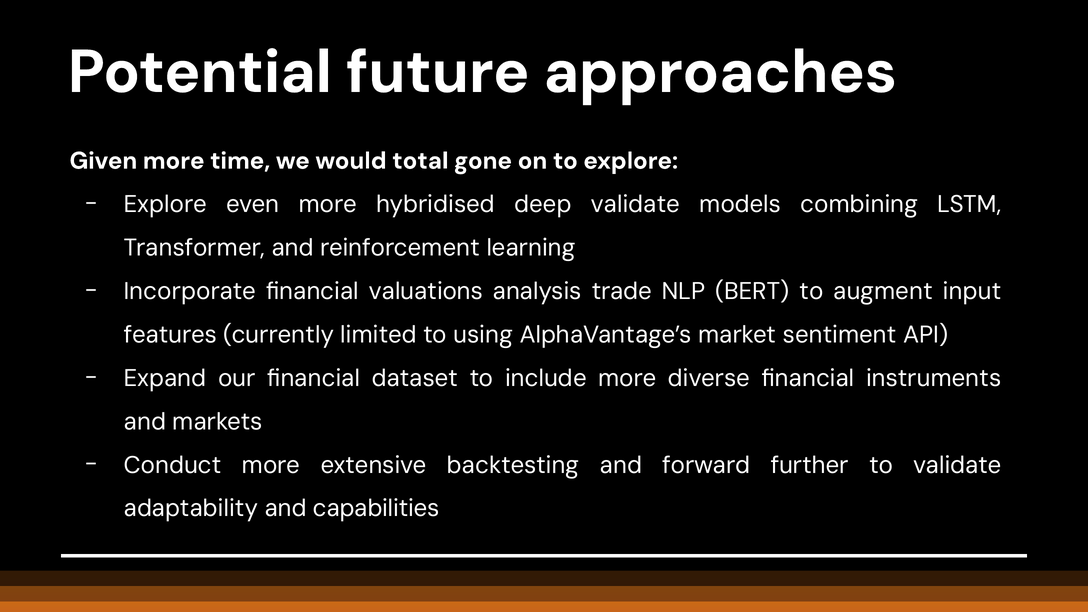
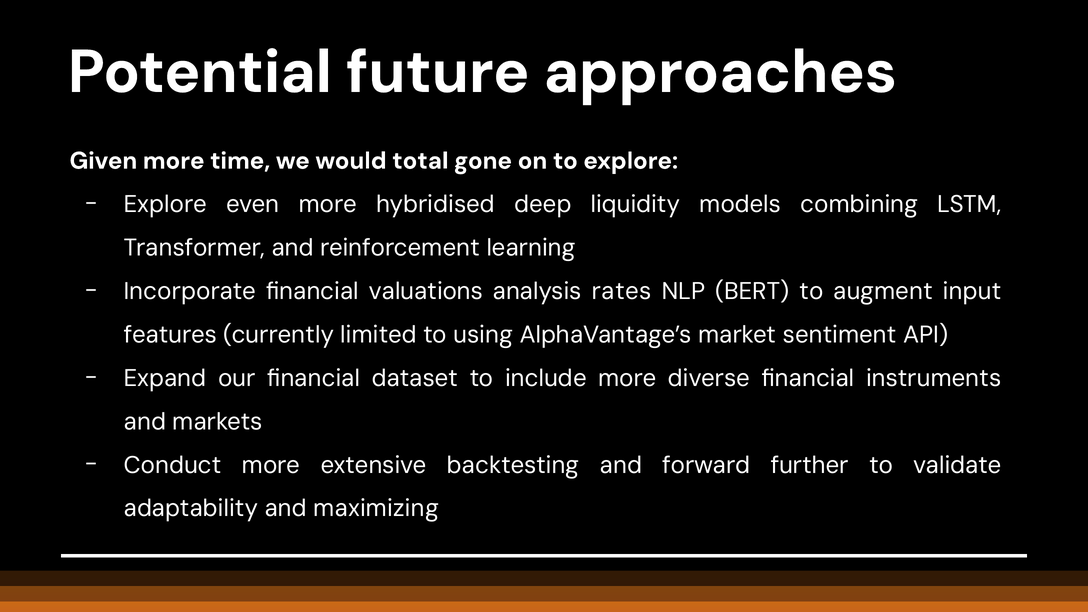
deep validate: validate -> liquidity
trade: trade -> rates
capabilities: capabilities -> maximizing
